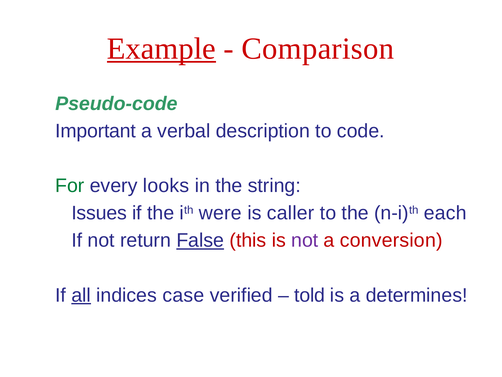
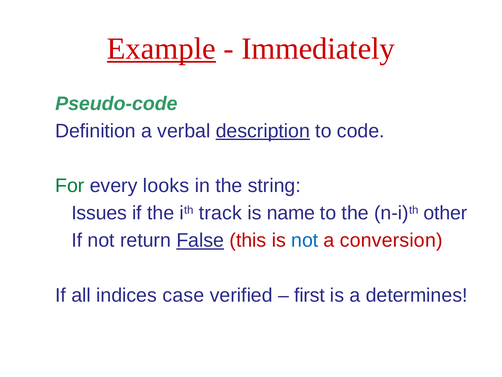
Comparison: Comparison -> Immediately
Important: Important -> Definition
description underline: none -> present
were: were -> track
caller: caller -> name
each: each -> other
not at (305, 240) colour: purple -> blue
all underline: present -> none
told: told -> first
